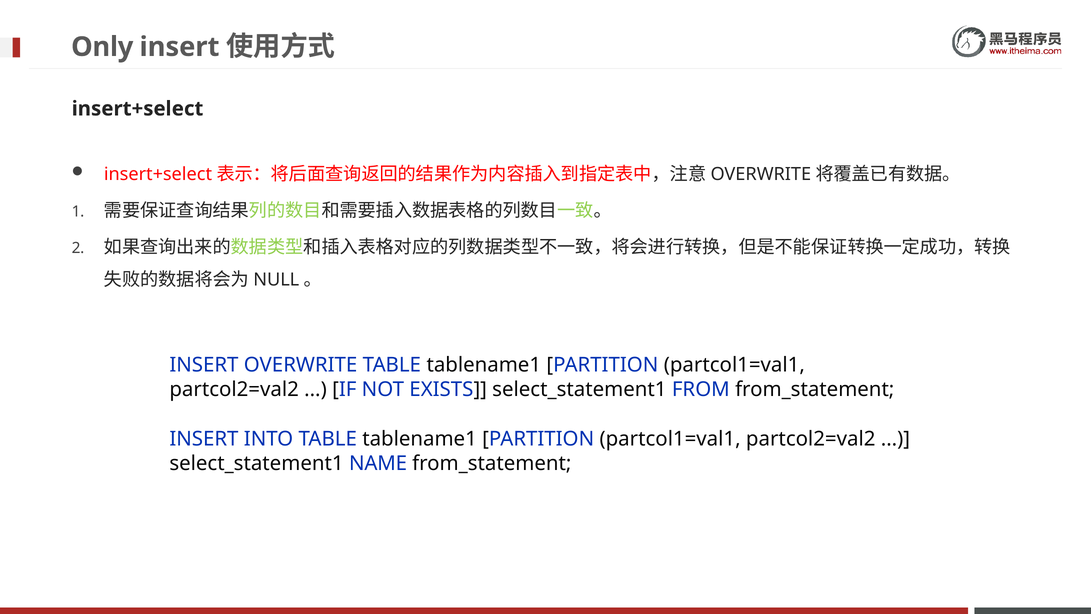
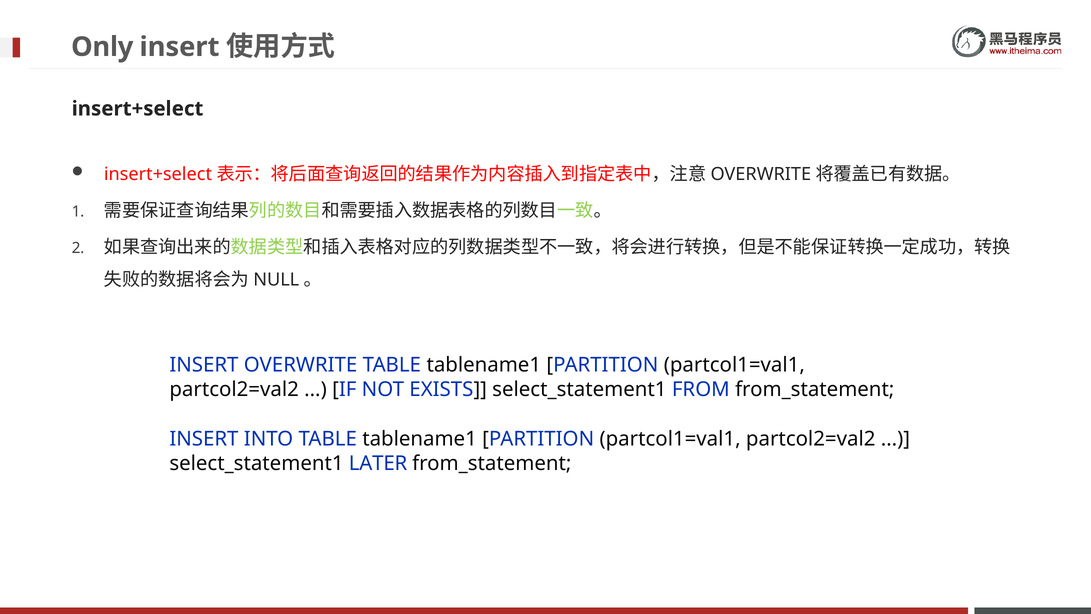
NAME: NAME -> LATER
